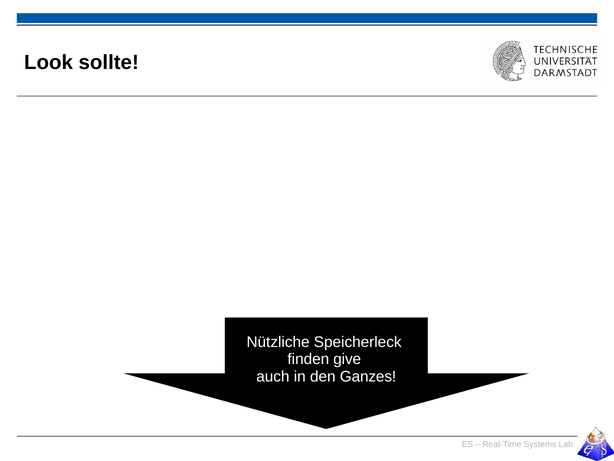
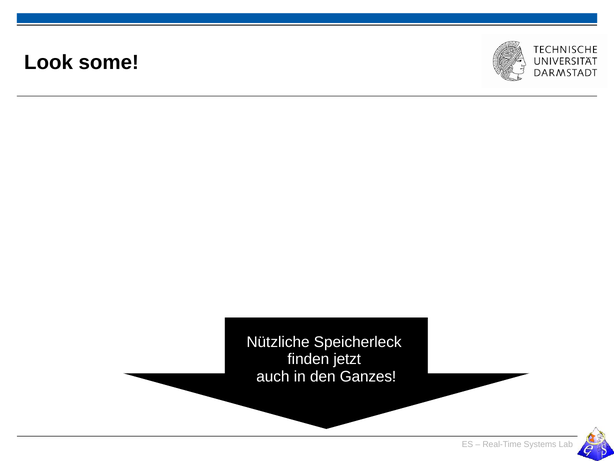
sollte: sollte -> some
give: give -> jetzt
